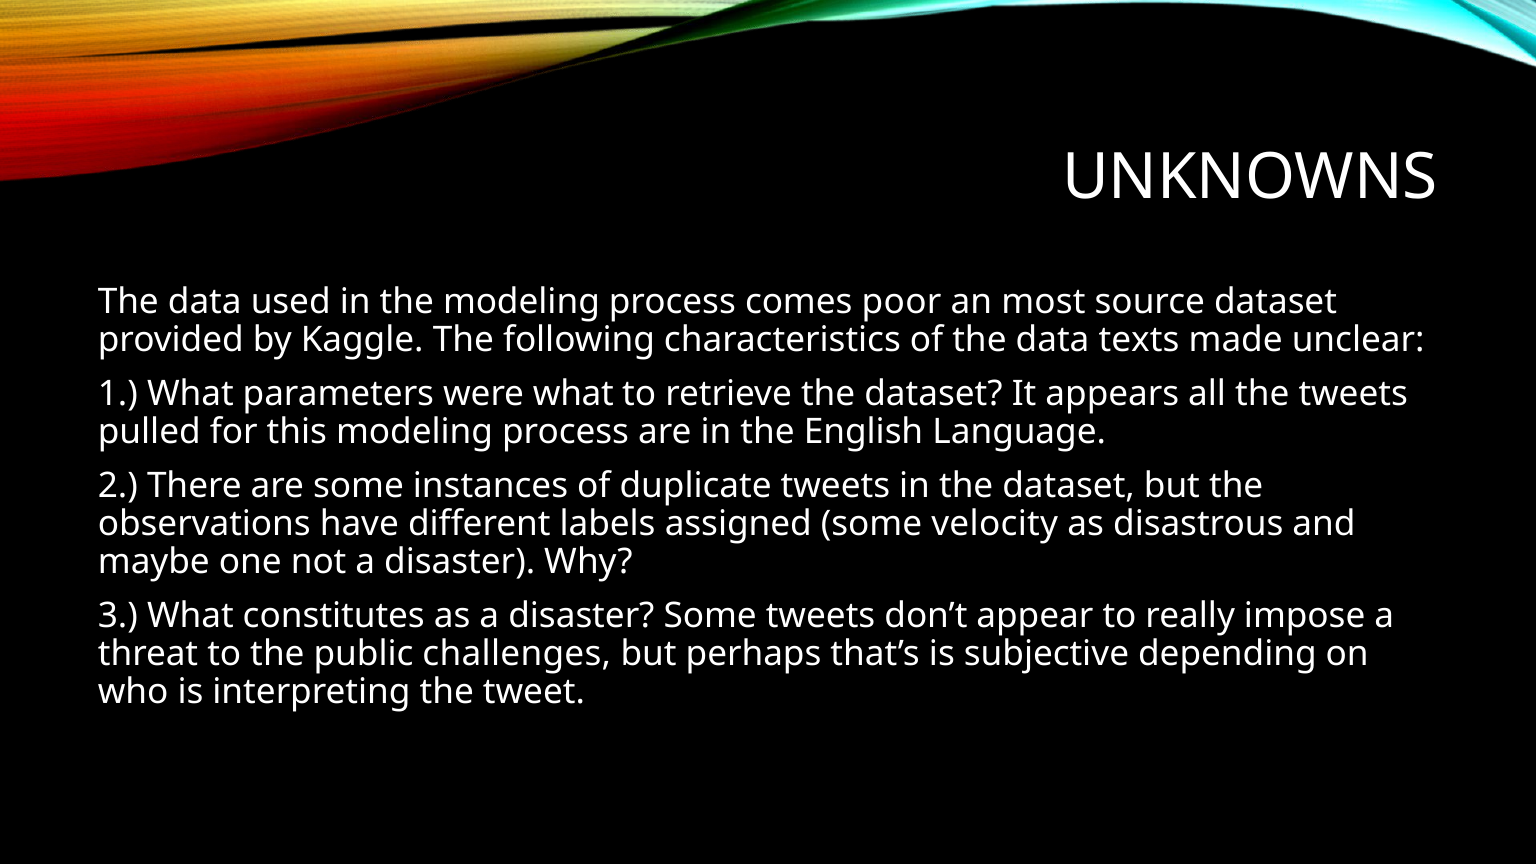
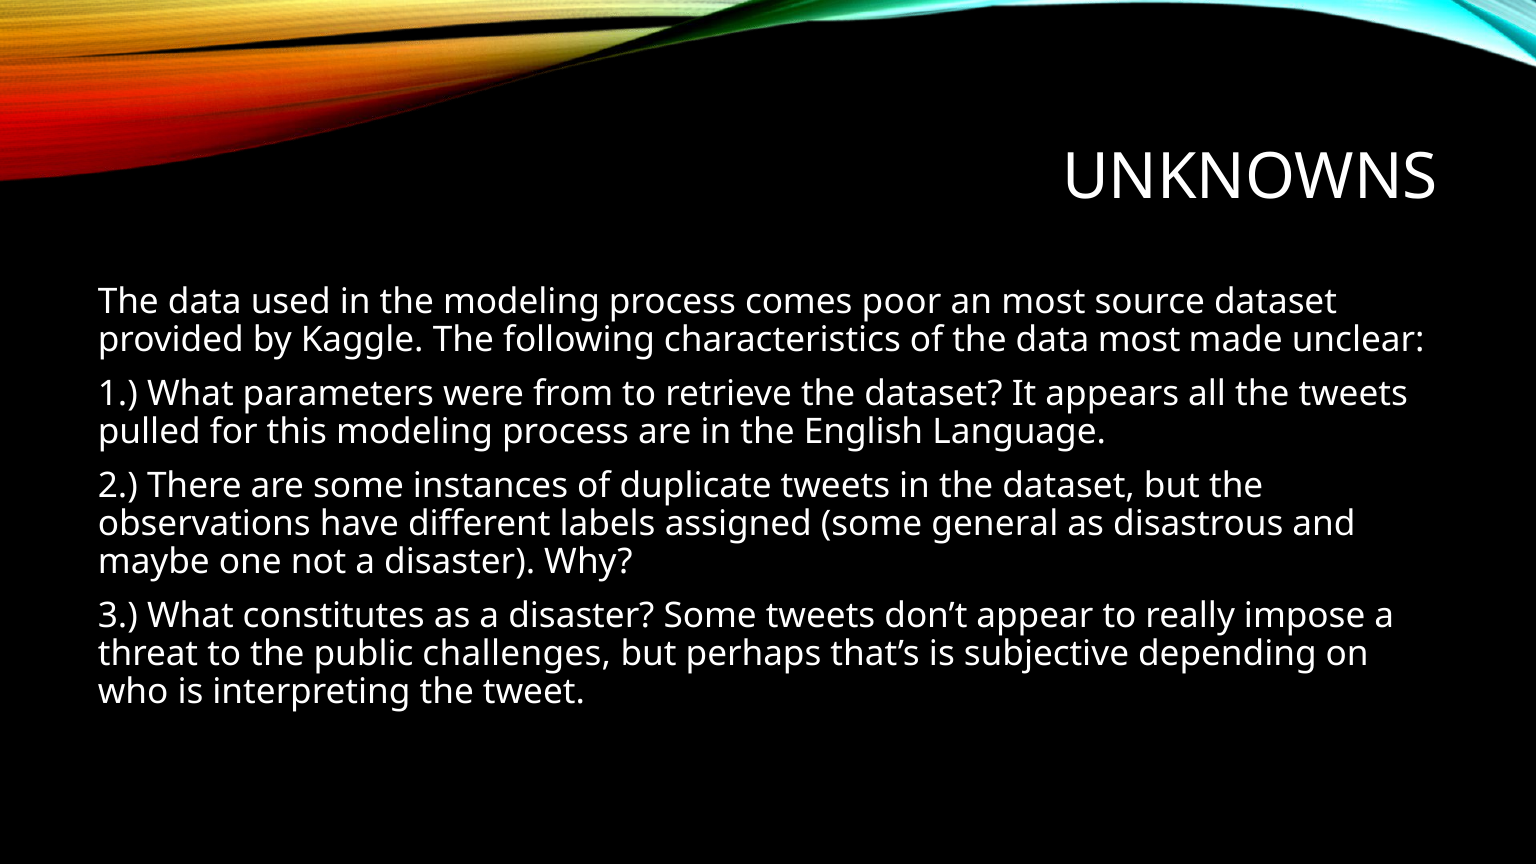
data texts: texts -> most
were what: what -> from
velocity: velocity -> general
